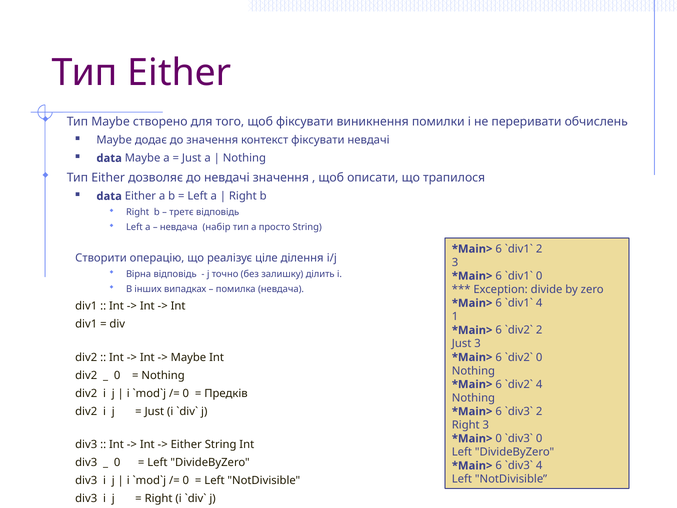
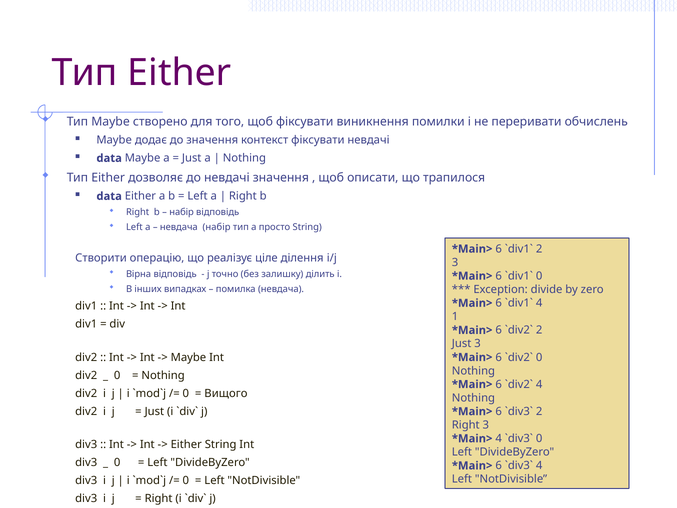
третє at (182, 212): третє -> набір
Предків: Предків -> Вищого
0 at (499, 438): 0 -> 4
